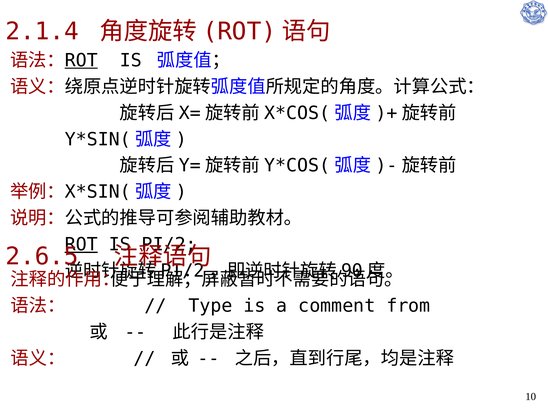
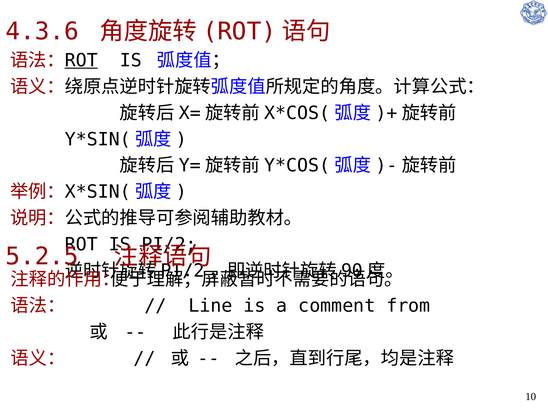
2.1.4: 2.1.4 -> 4.3.6
ROT at (81, 245) underline: present -> none
2.6.5: 2.6.5 -> 5.2.5
Type: Type -> Line
